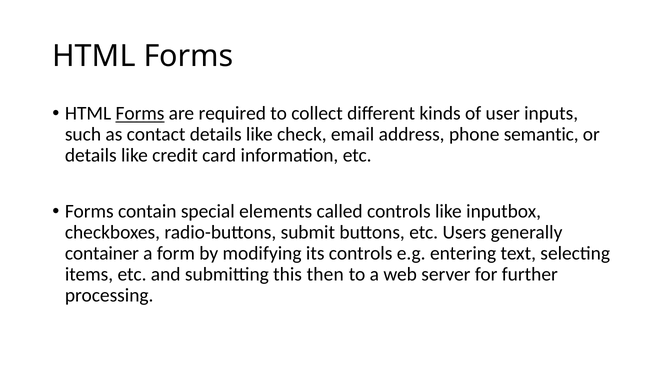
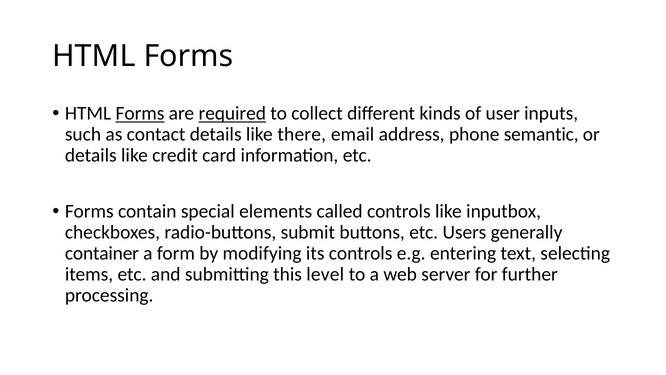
required underline: none -> present
check: check -> there
then: then -> level
